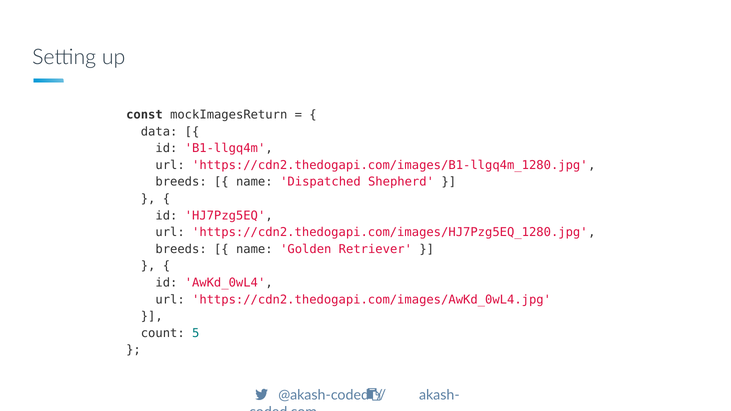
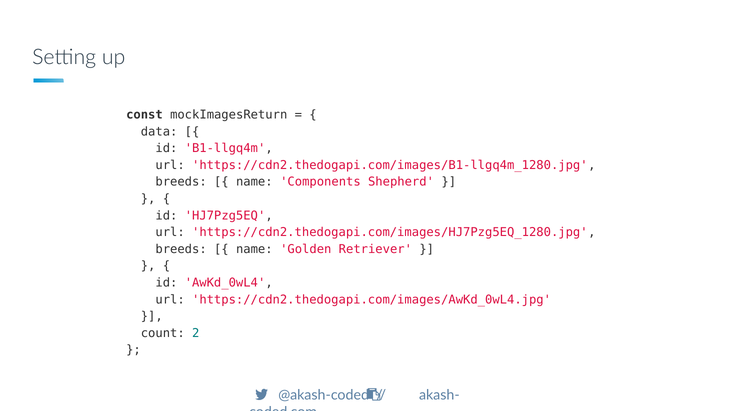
Dispatched: Dispatched -> Components
5: 5 -> 2
